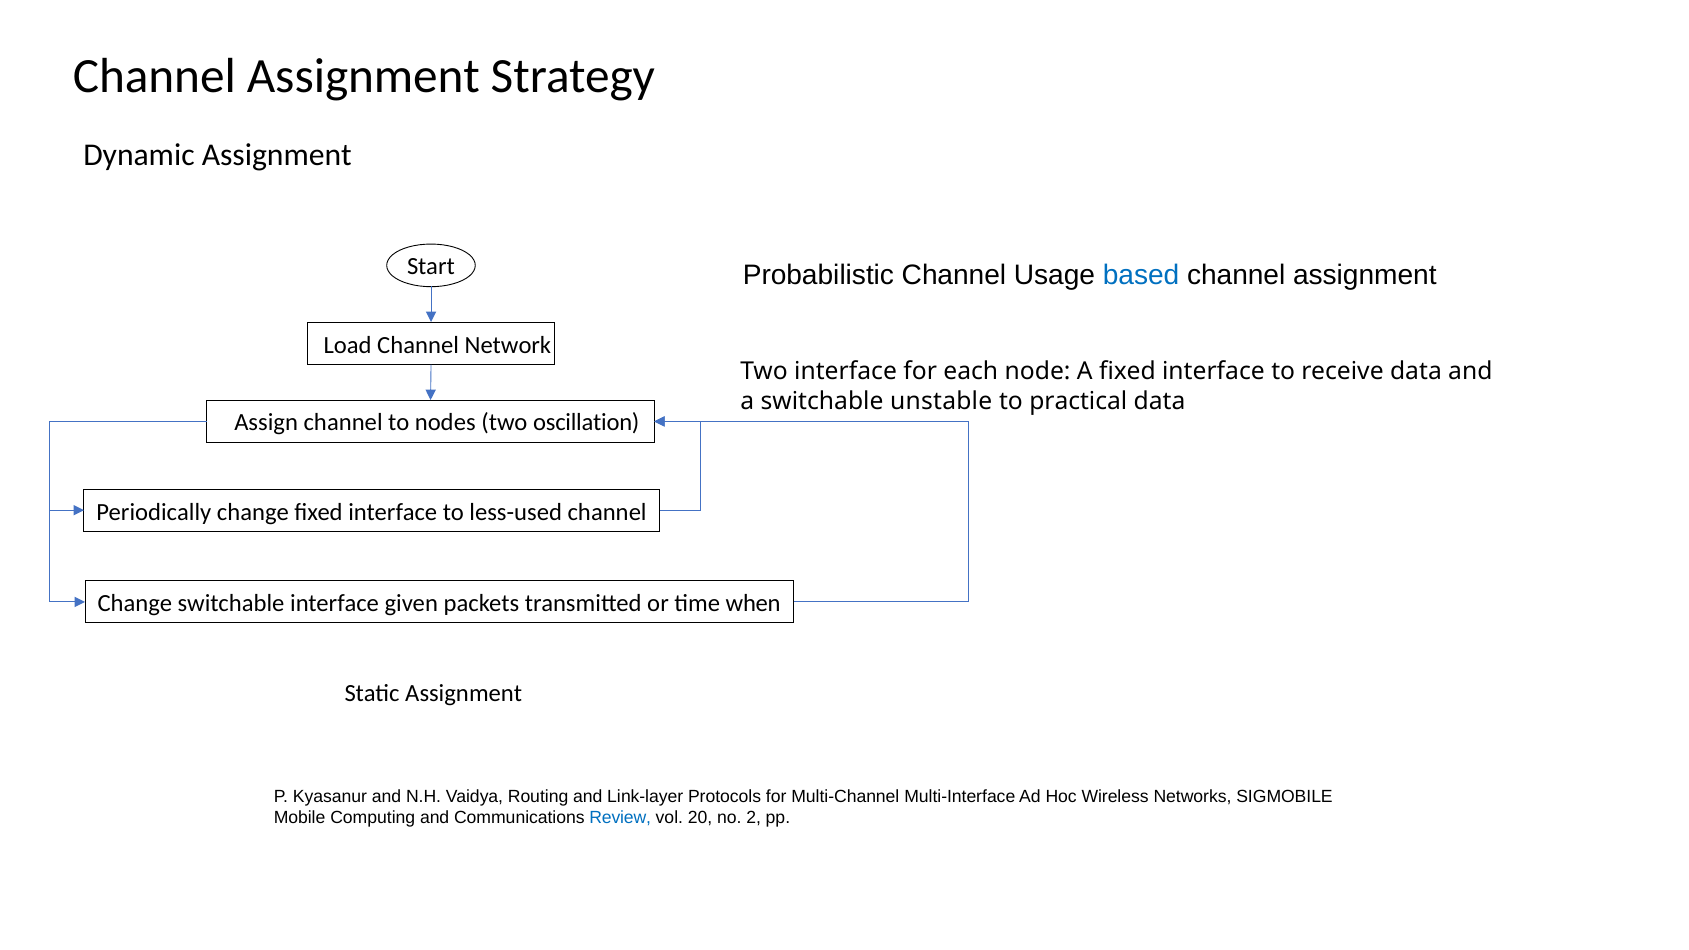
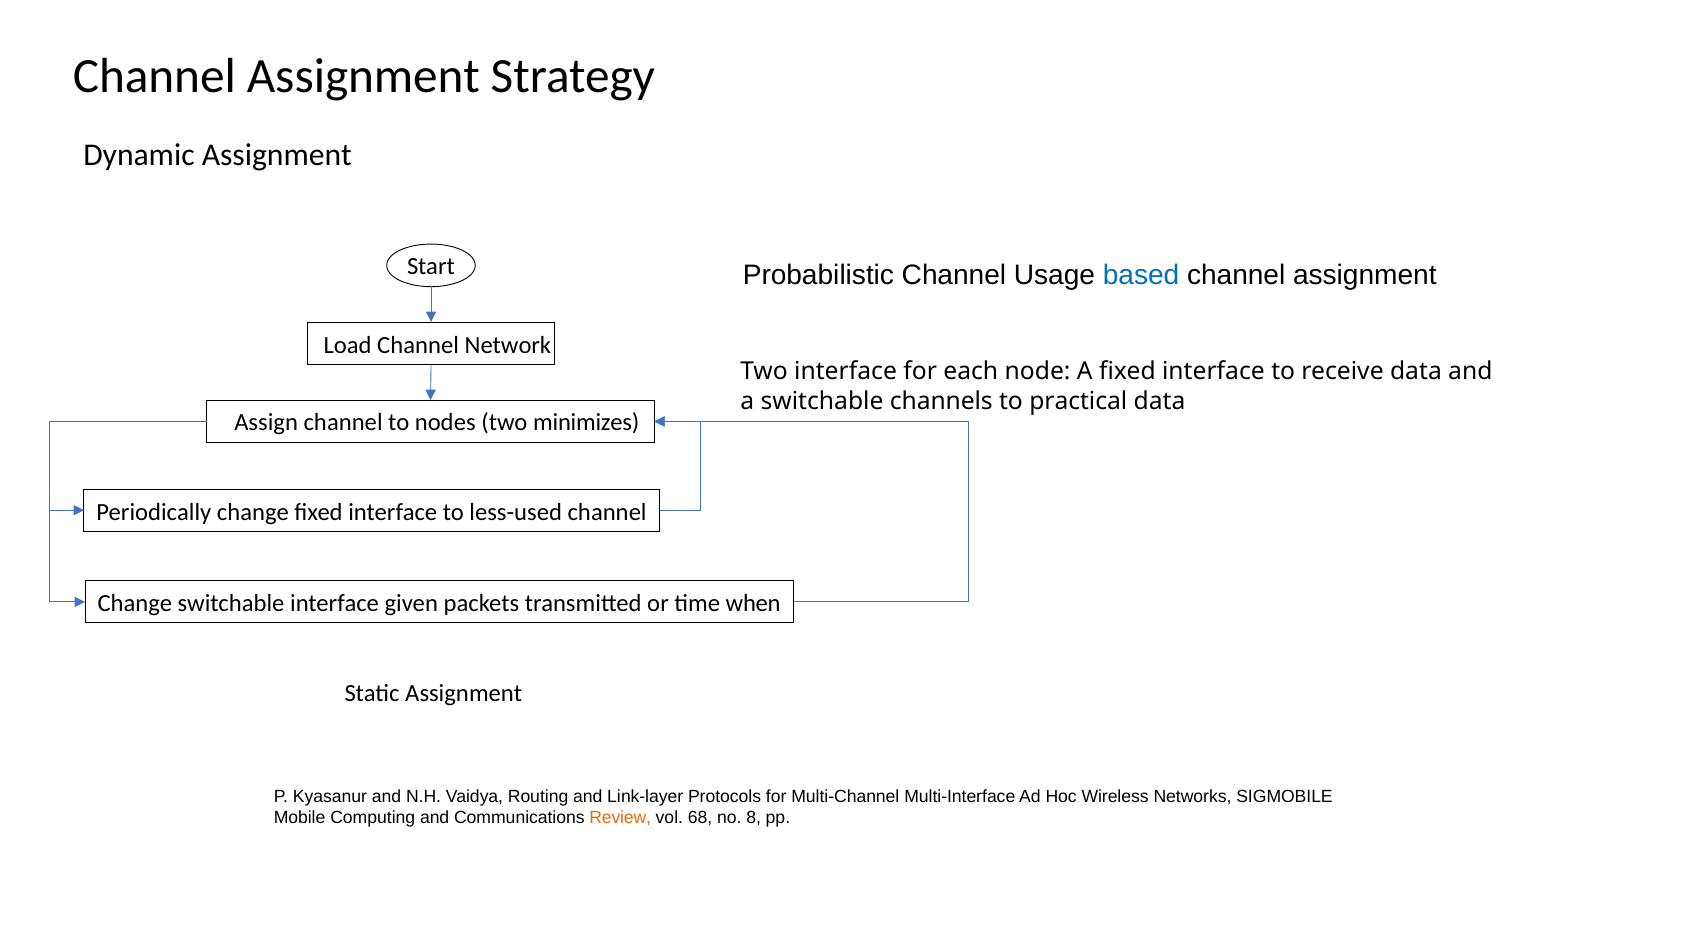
unstable: unstable -> channels
oscillation: oscillation -> minimizes
Review colour: blue -> orange
20: 20 -> 68
2: 2 -> 8
